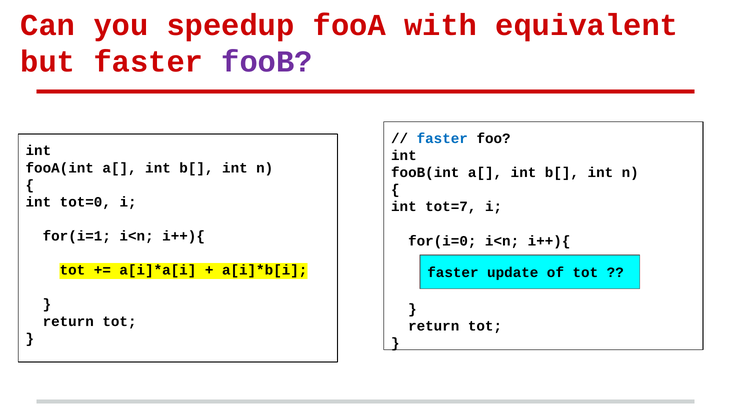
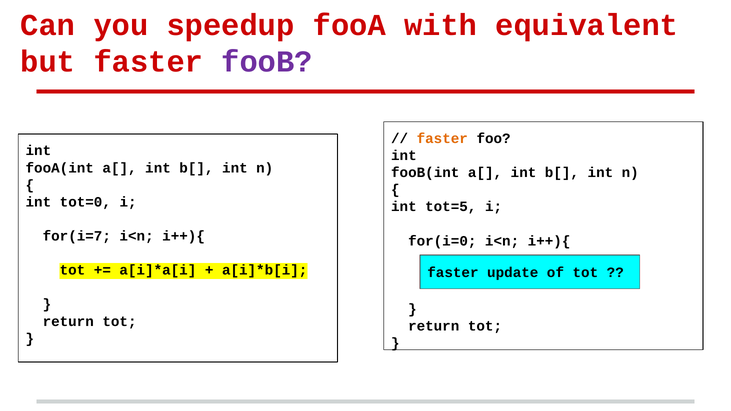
faster at (442, 139) colour: blue -> orange
tot=7: tot=7 -> tot=5
for(i=1: for(i=1 -> for(i=7
